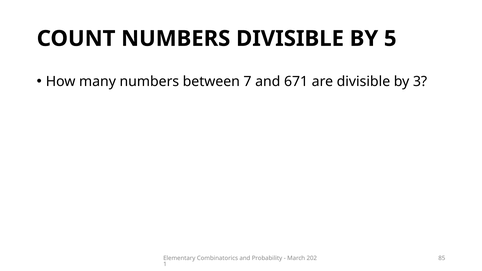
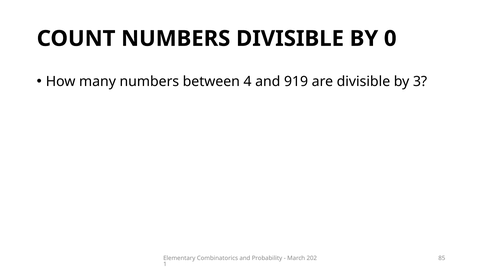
5: 5 -> 0
7: 7 -> 4
671: 671 -> 919
